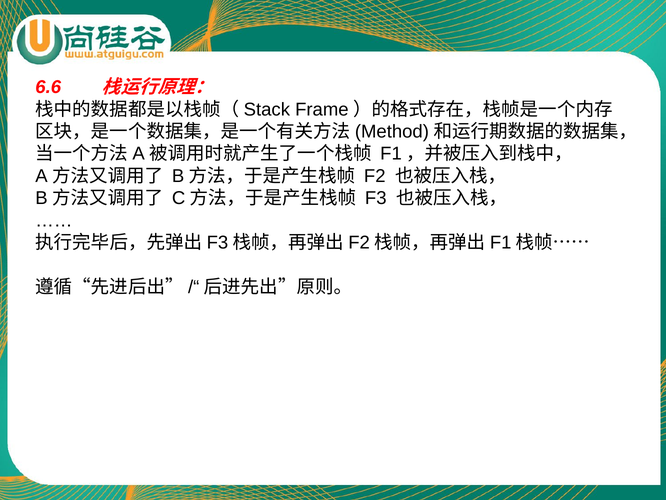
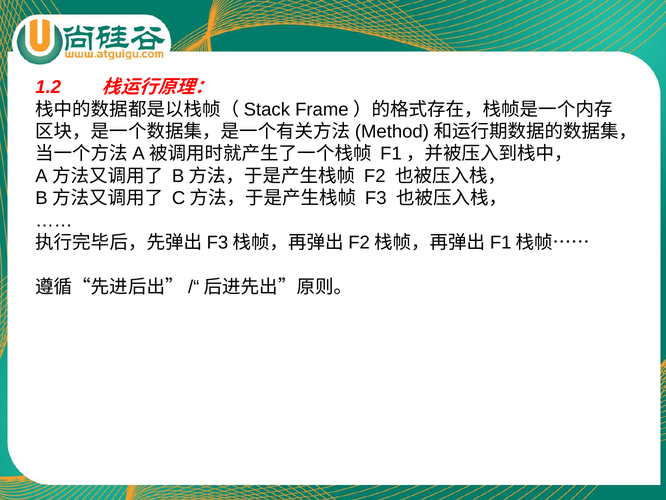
6.6: 6.6 -> 1.2
